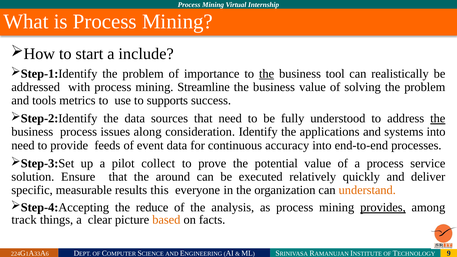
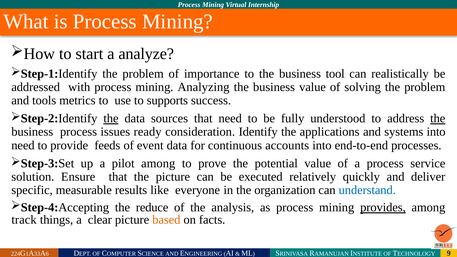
include: include -> analyze
the at (267, 74) underline: present -> none
Streamline: Streamline -> Analyzing
the at (111, 119) underline: none -> present
along: along -> ready
accuracy: accuracy -> accounts
pilot collect: collect -> among
the around: around -> picture
this: this -> like
understand colour: orange -> blue
